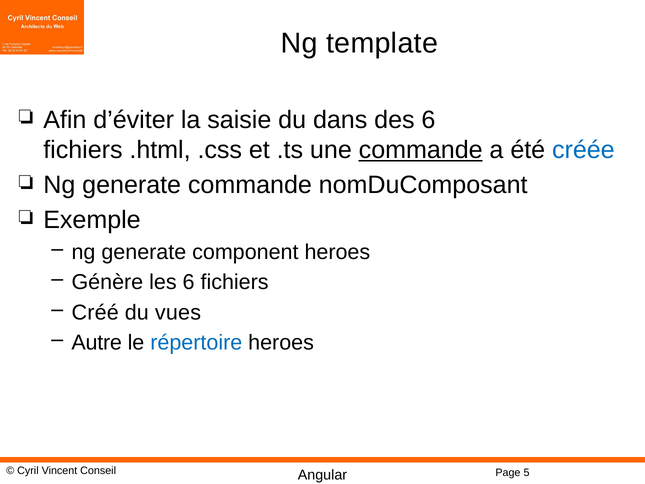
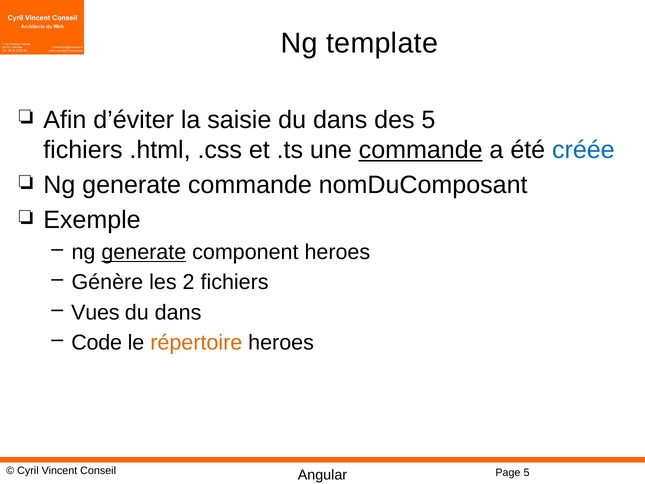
des 6: 6 -> 5
generate at (144, 252) underline: none -> present
les 6: 6 -> 2
Créé: Créé -> Vues
vues at (178, 312): vues -> dans
Autre: Autre -> Code
répertoire colour: blue -> orange
